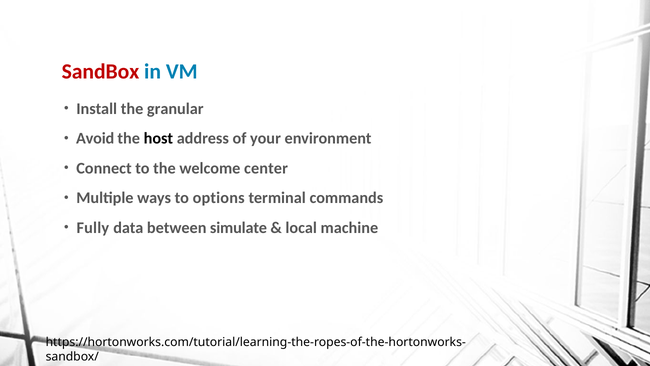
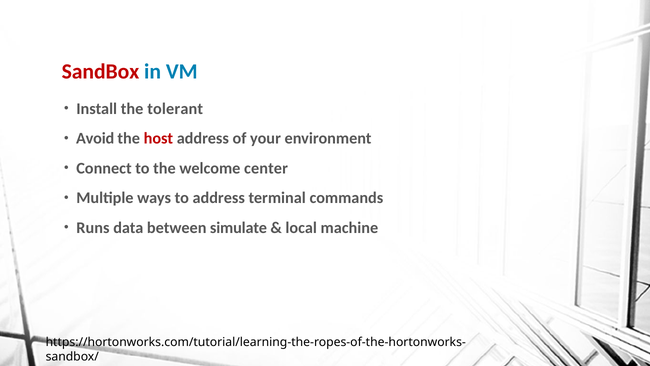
granular: granular -> tolerant
host colour: black -> red
to options: options -> address
Fully: Fully -> Runs
